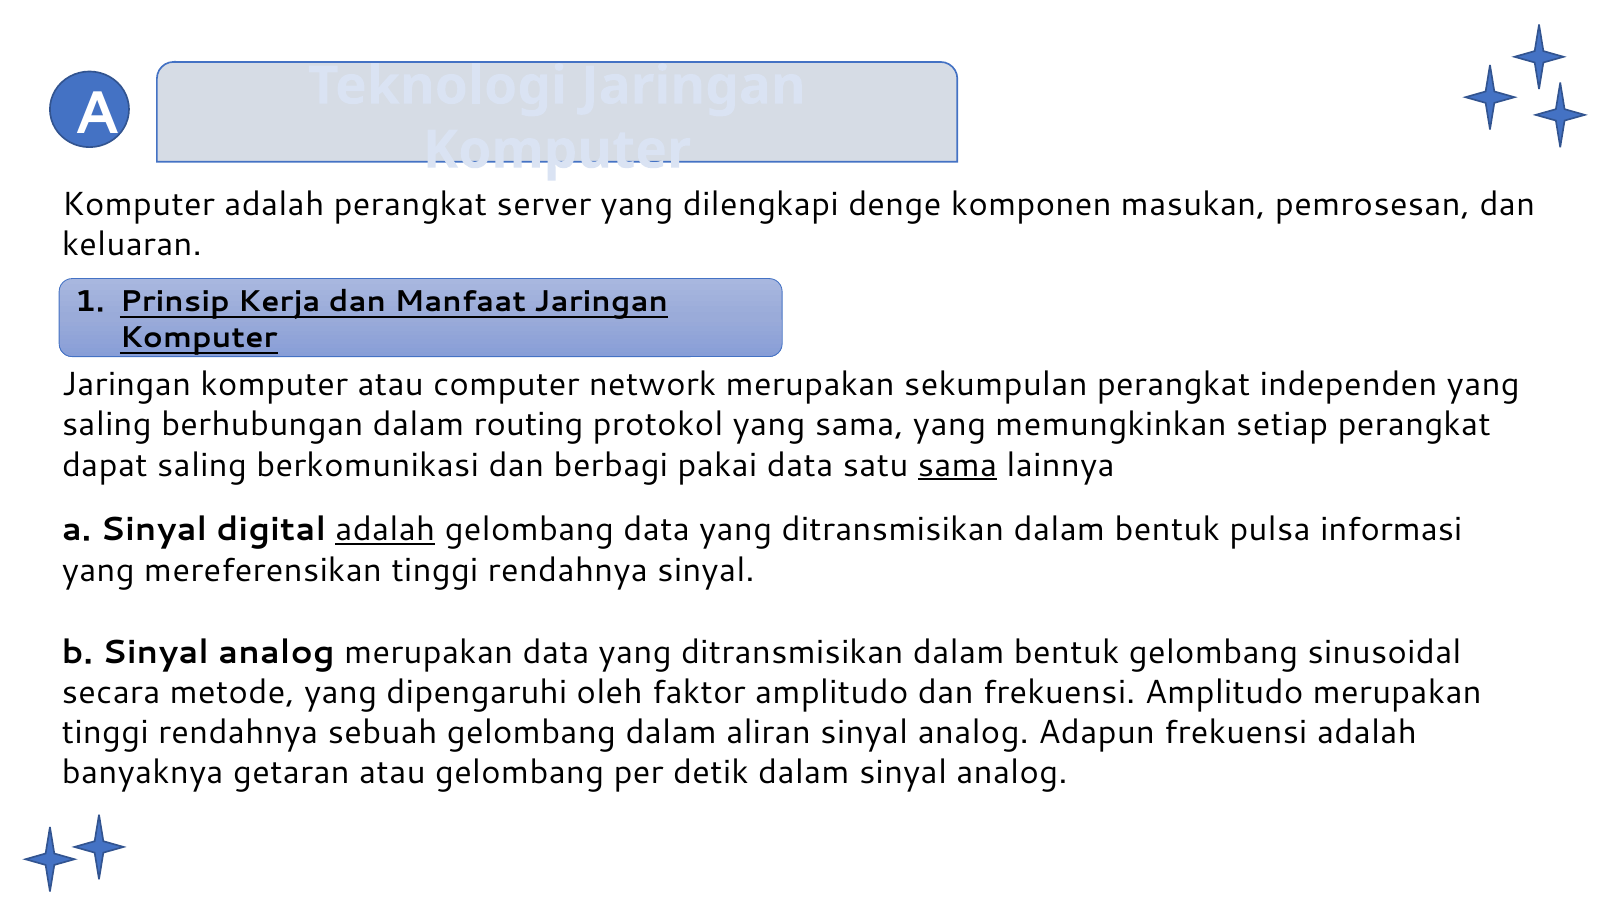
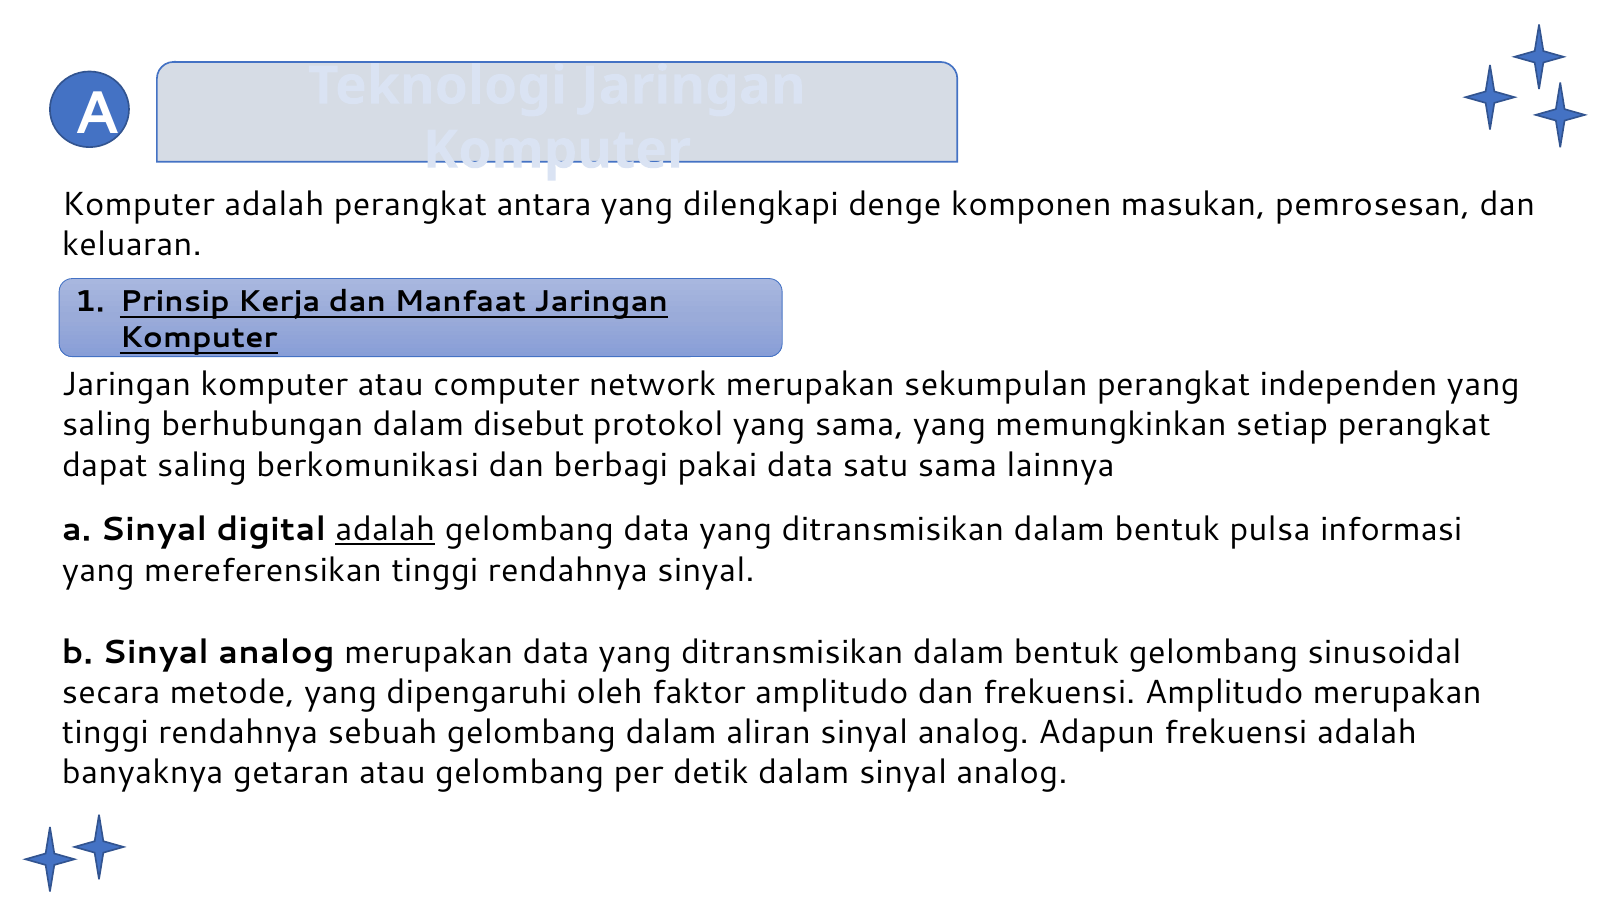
server: server -> antara
routing: routing -> disebut
sama at (957, 465) underline: present -> none
